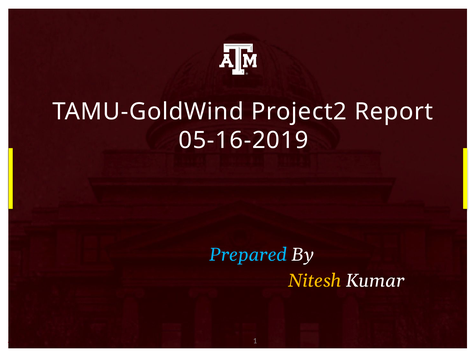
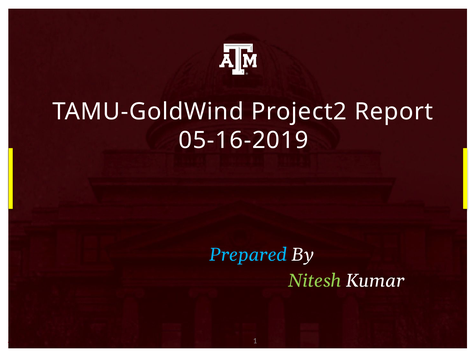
Nitesh colour: yellow -> light green
